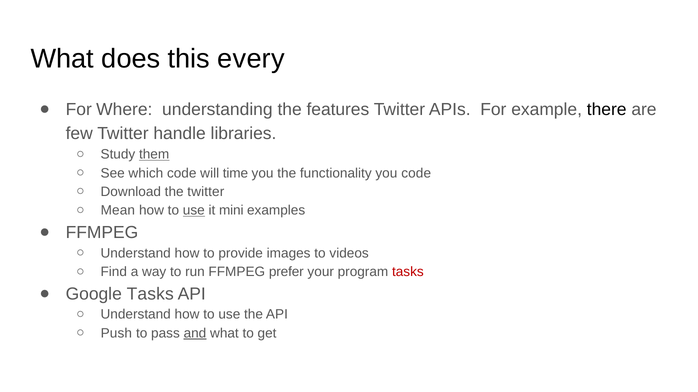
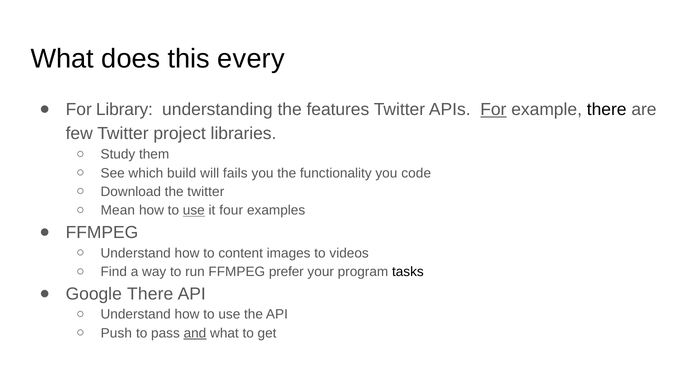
Where: Where -> Library
For at (493, 110) underline: none -> present
handle: handle -> project
them underline: present -> none
which code: code -> build
time: time -> fails
mini: mini -> four
provide: provide -> content
tasks at (408, 272) colour: red -> black
Google Tasks: Tasks -> There
